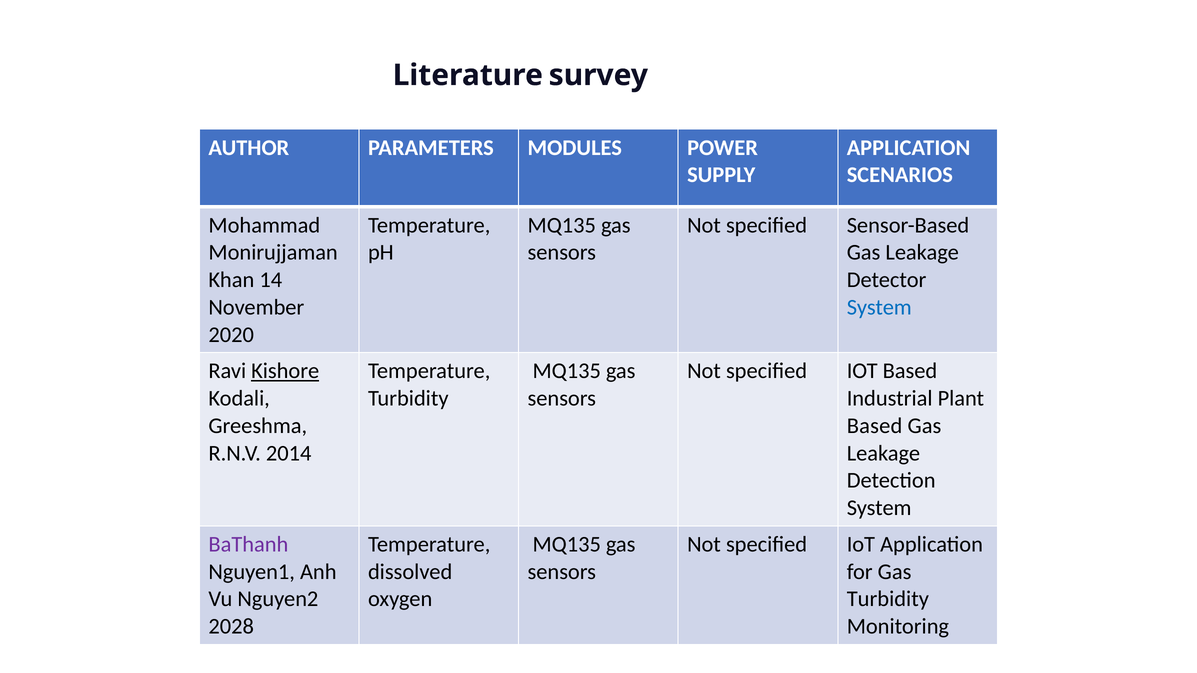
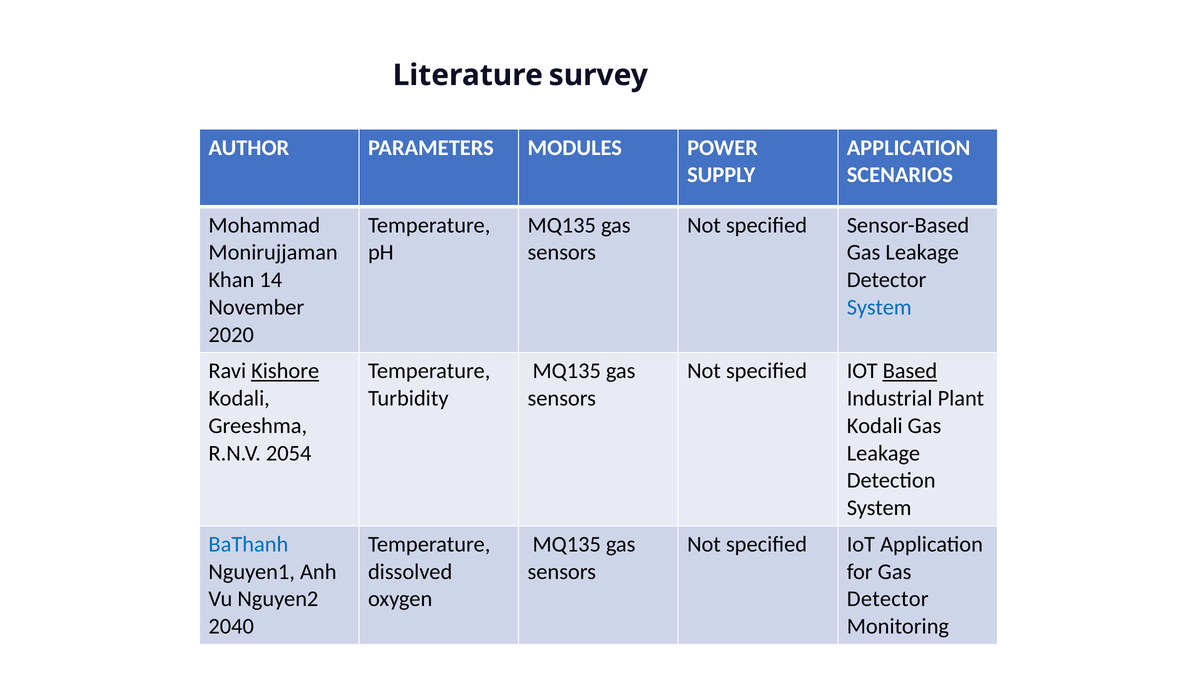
Based at (910, 371) underline: none -> present
Based at (875, 426): Based -> Kodali
2014: 2014 -> 2054
BaThanh colour: purple -> blue
Turbidity at (888, 599): Turbidity -> Detector
2028: 2028 -> 2040
